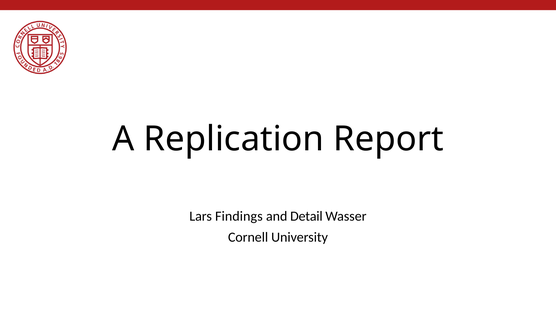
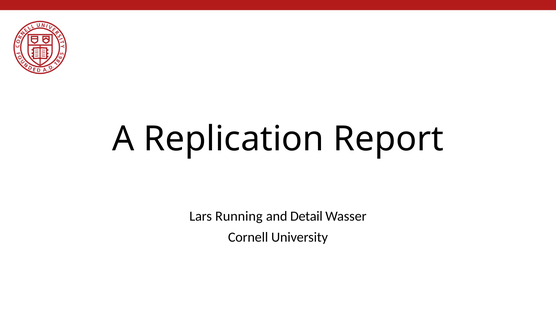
Findings: Findings -> Running
